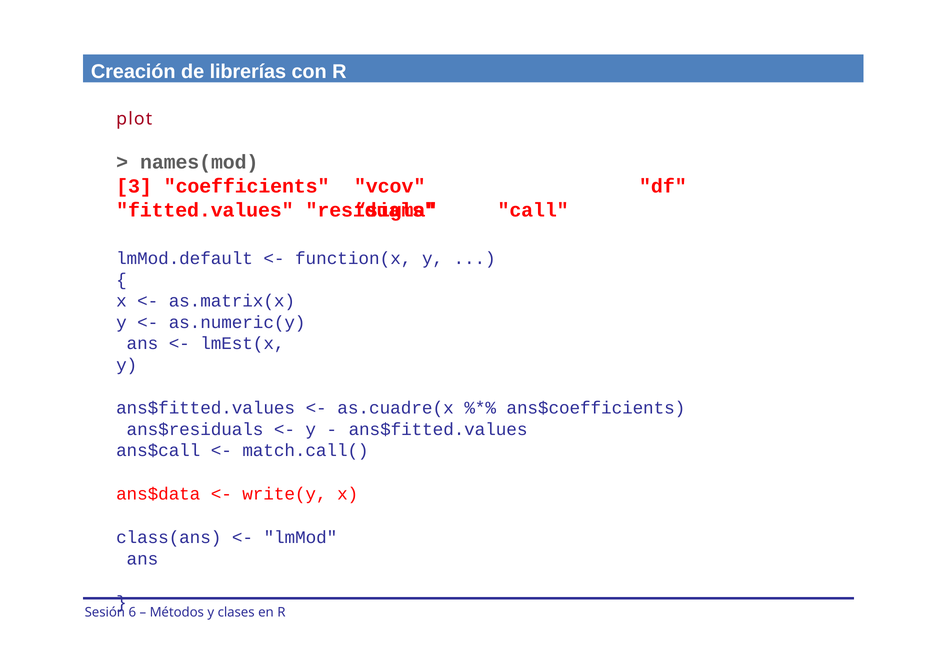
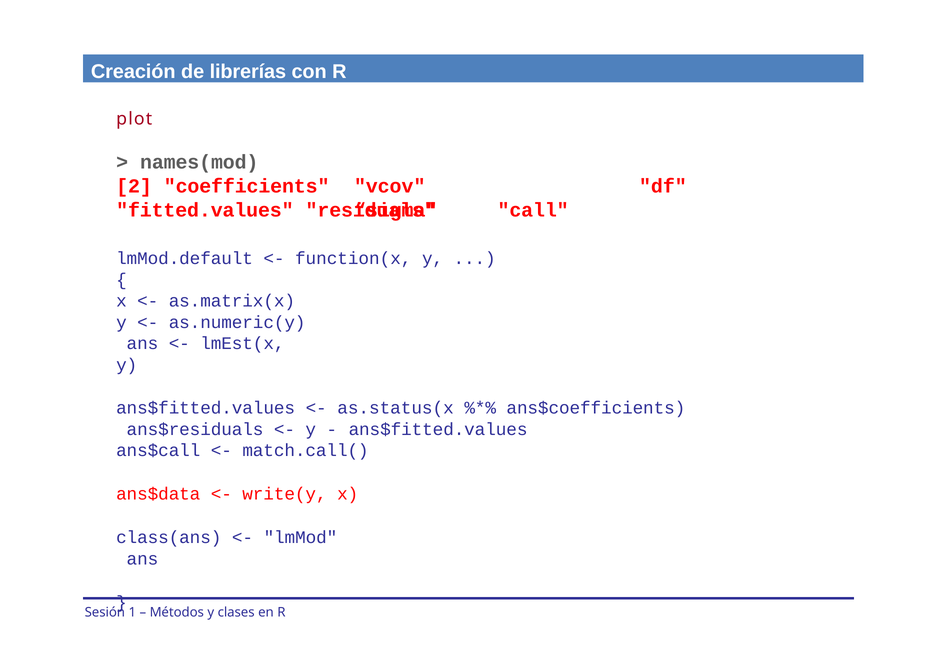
3: 3 -> 2
as.cuadre(x: as.cuadre(x -> as.status(x
6: 6 -> 1
